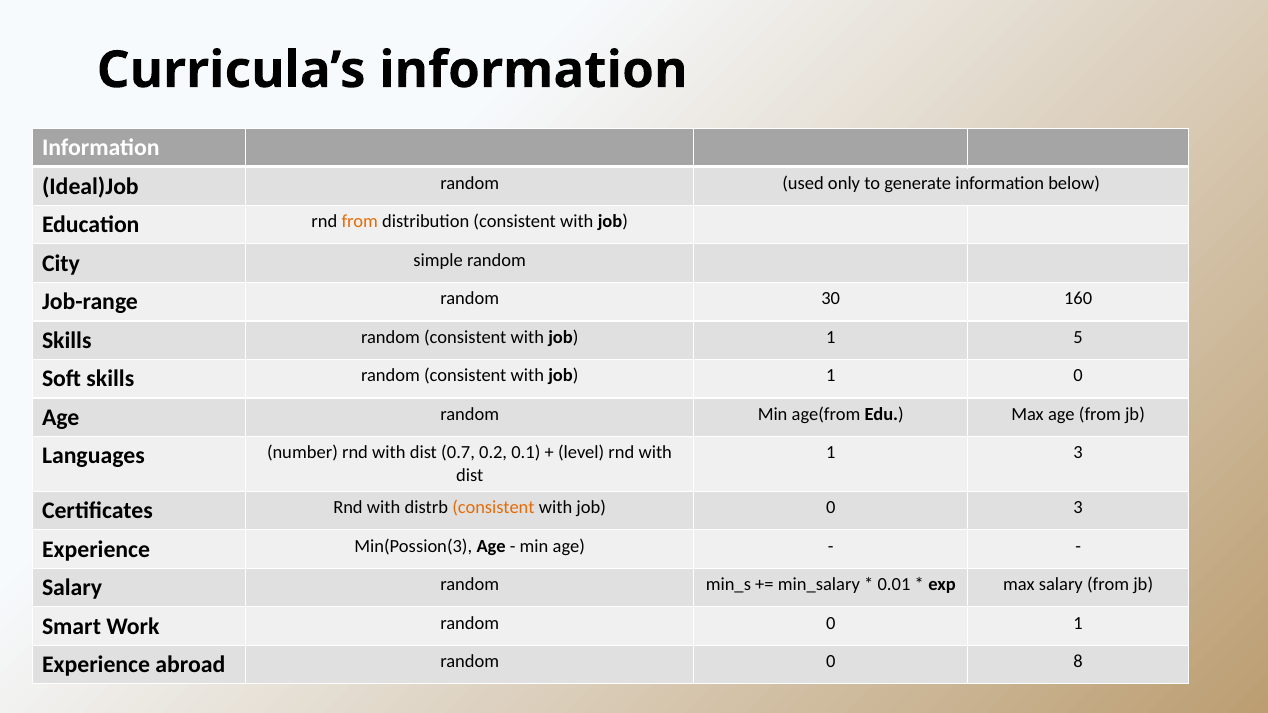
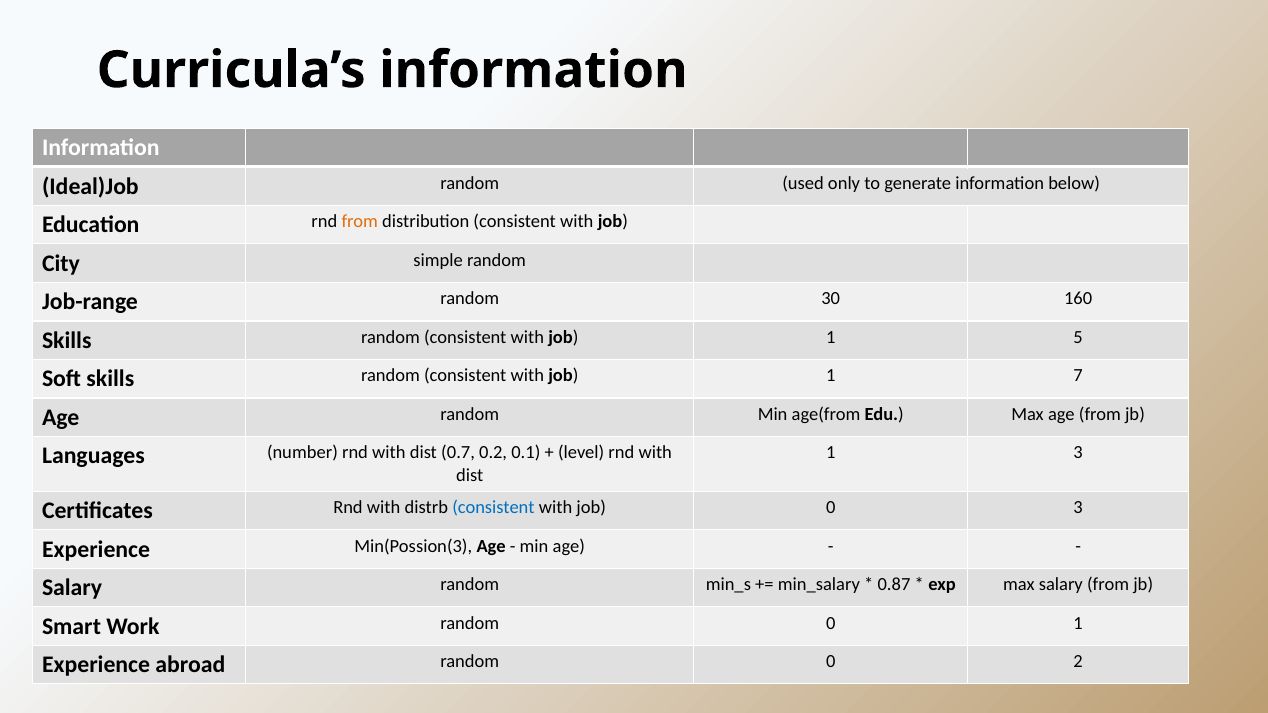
1 0: 0 -> 7
consistent at (493, 508) colour: orange -> blue
0.01: 0.01 -> 0.87
8: 8 -> 2
